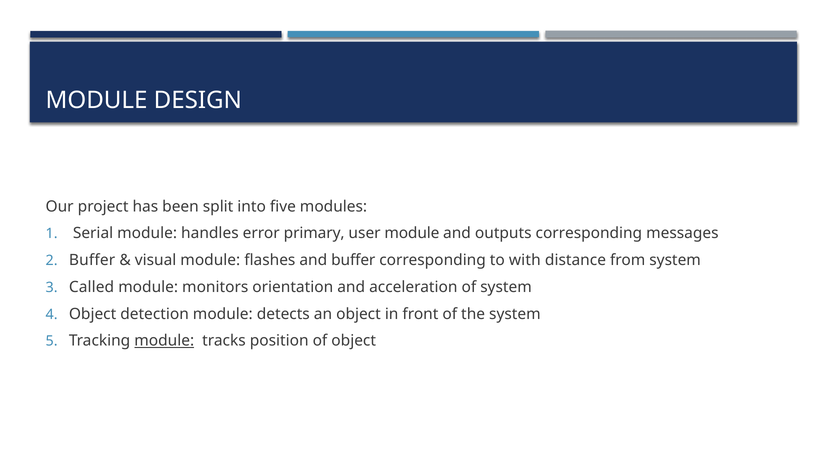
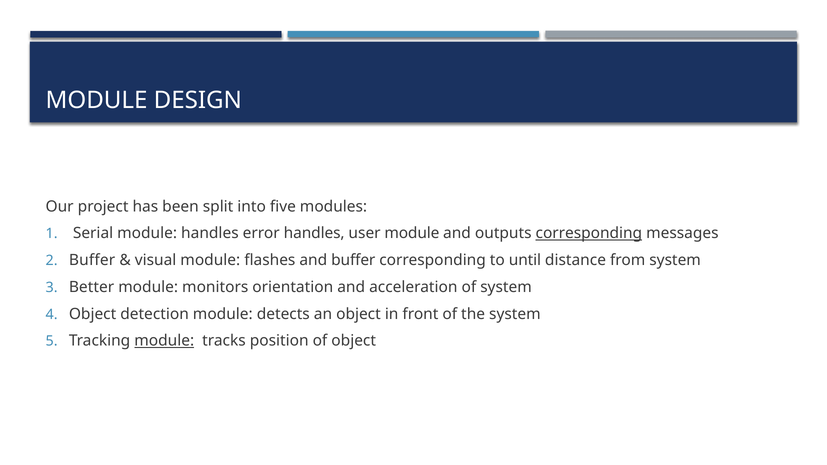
error primary: primary -> handles
corresponding at (589, 233) underline: none -> present
with: with -> until
Called: Called -> Better
